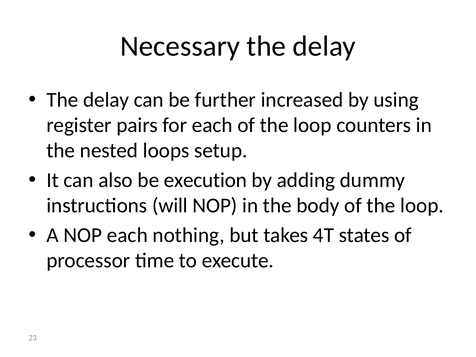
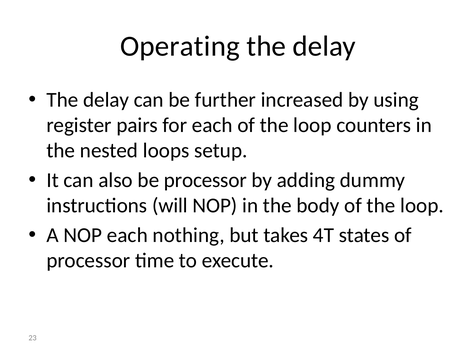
Necessary: Necessary -> Operating
be execution: execution -> processor
